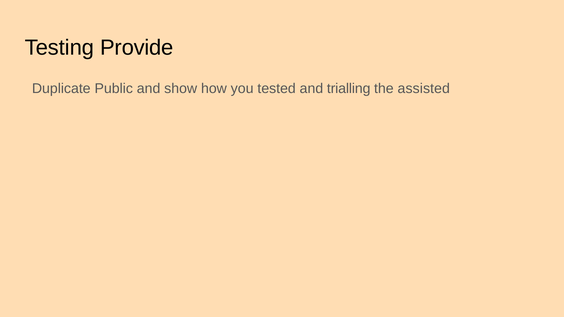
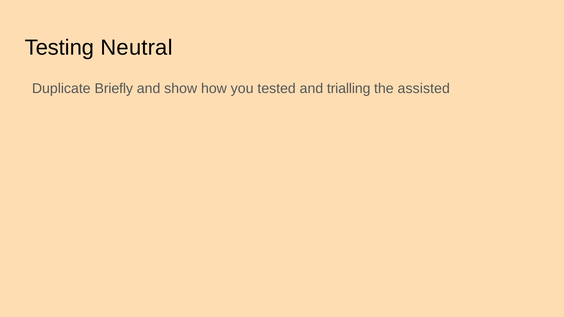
Provide: Provide -> Neutral
Public: Public -> Briefly
